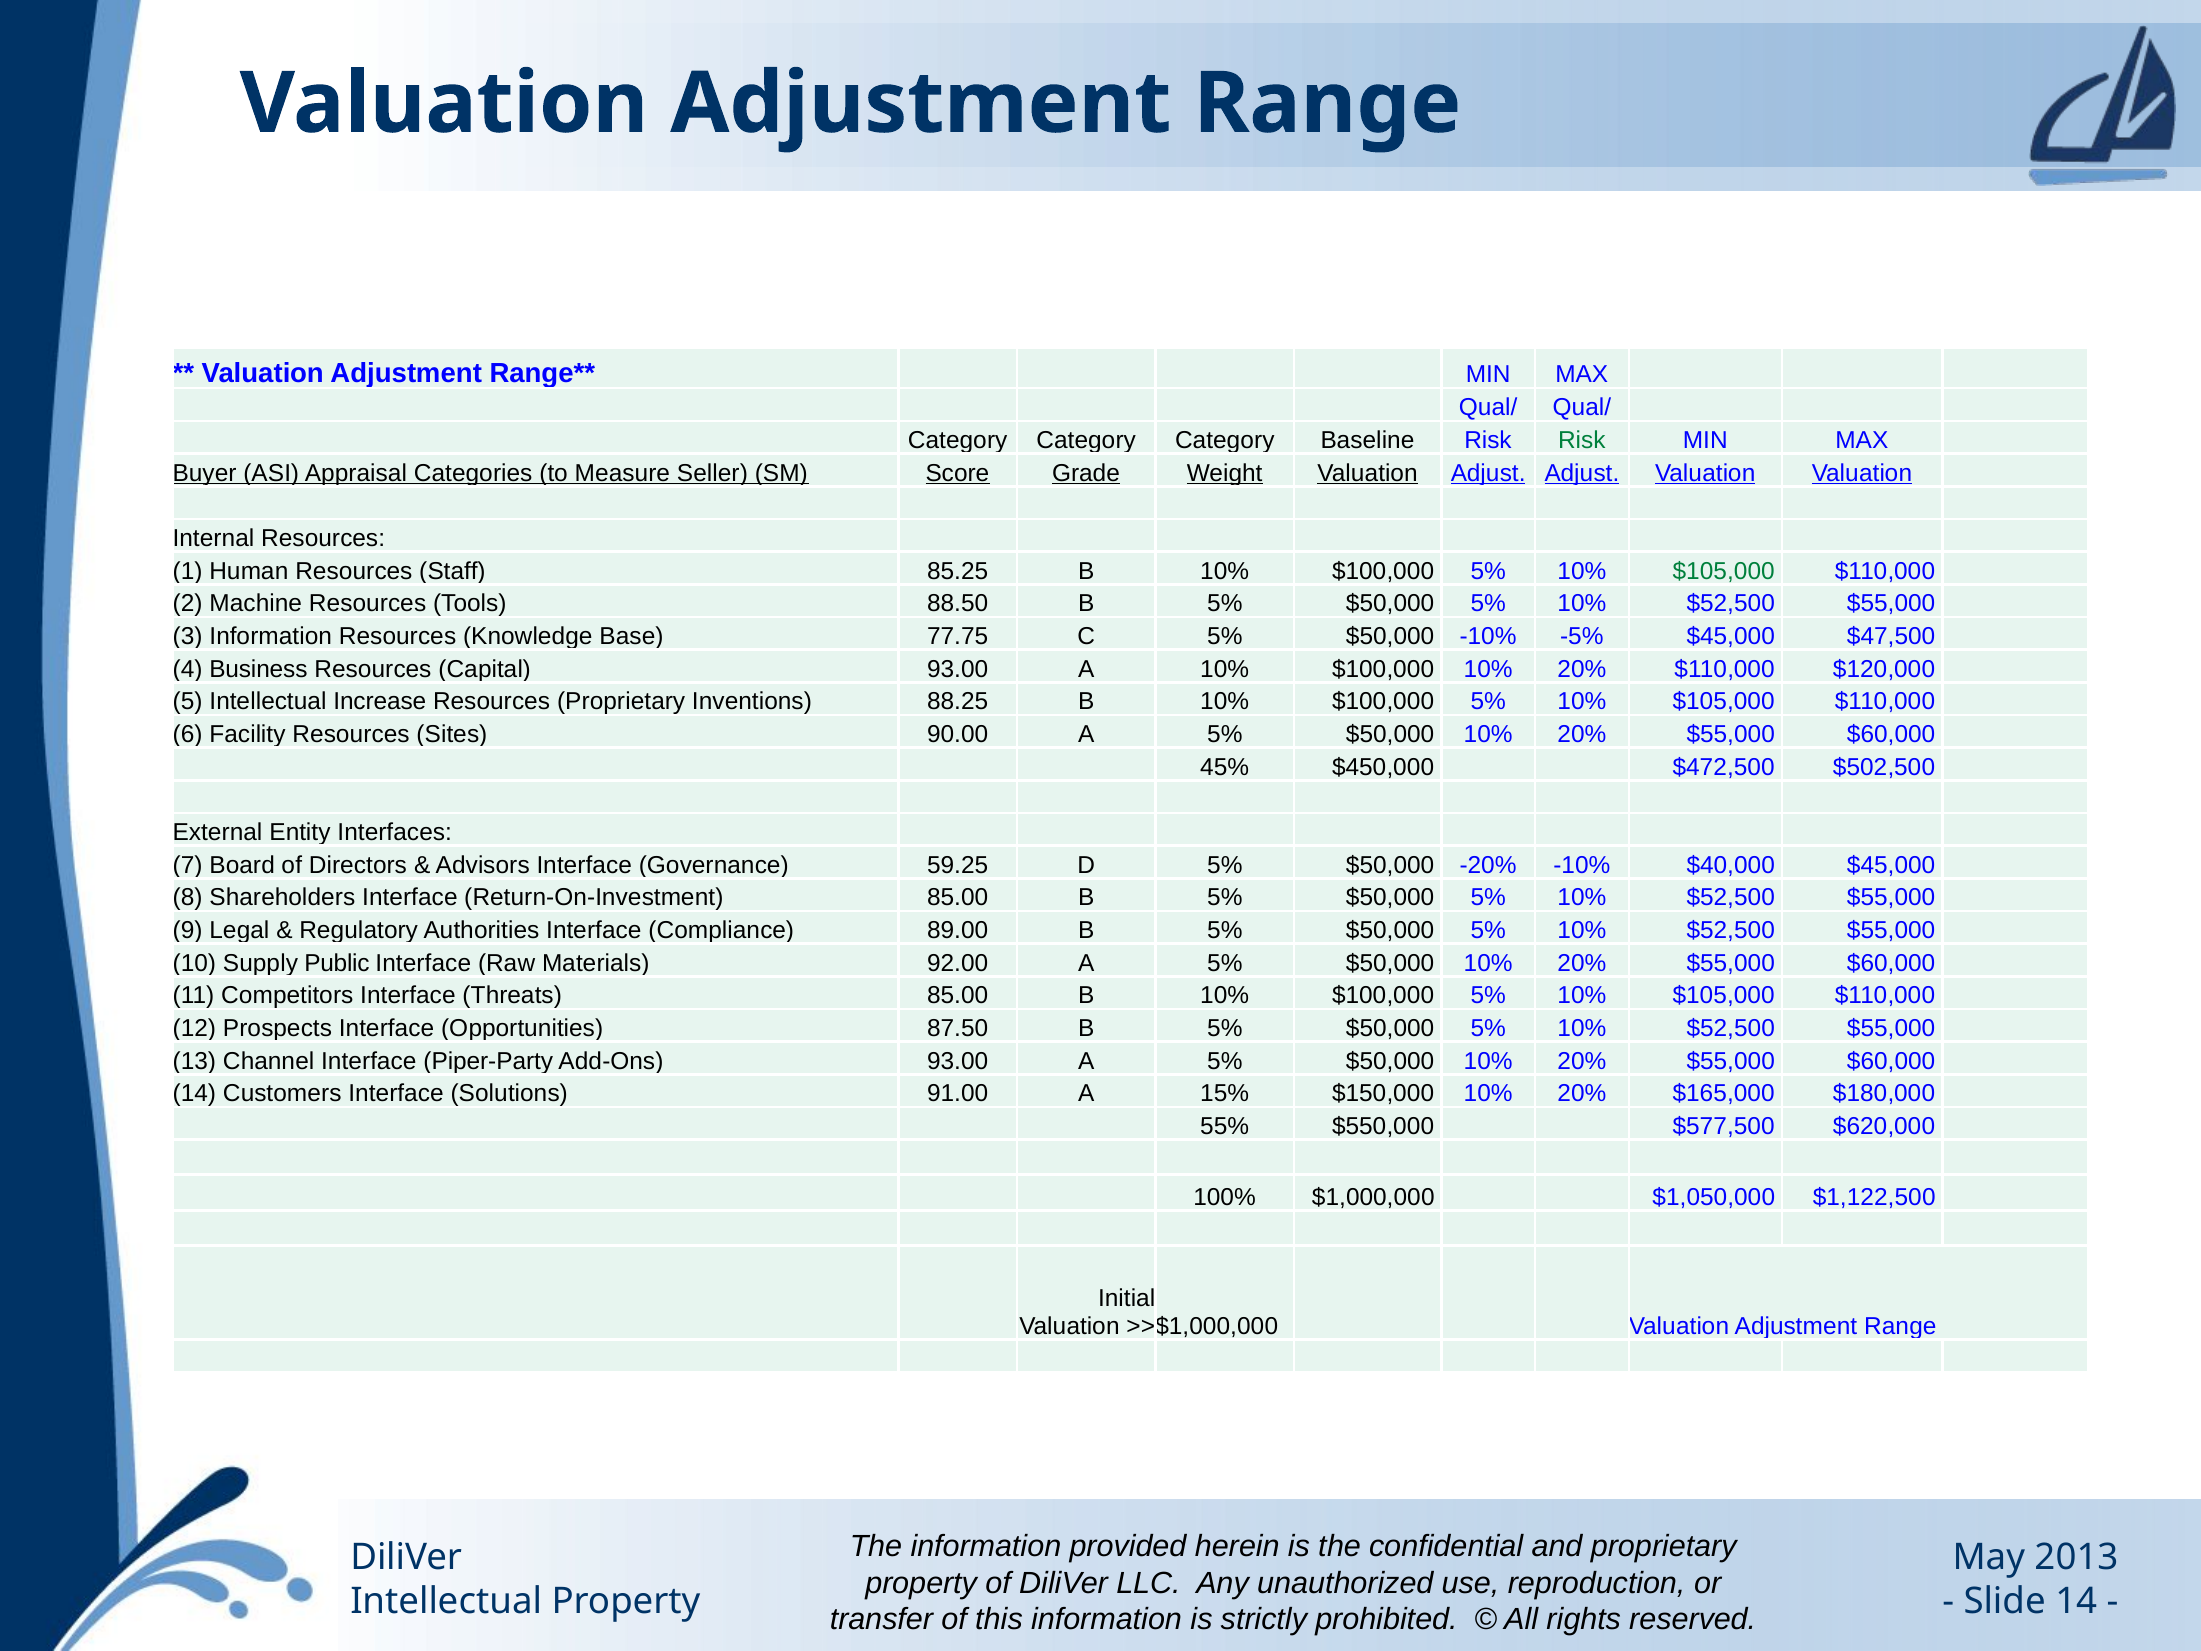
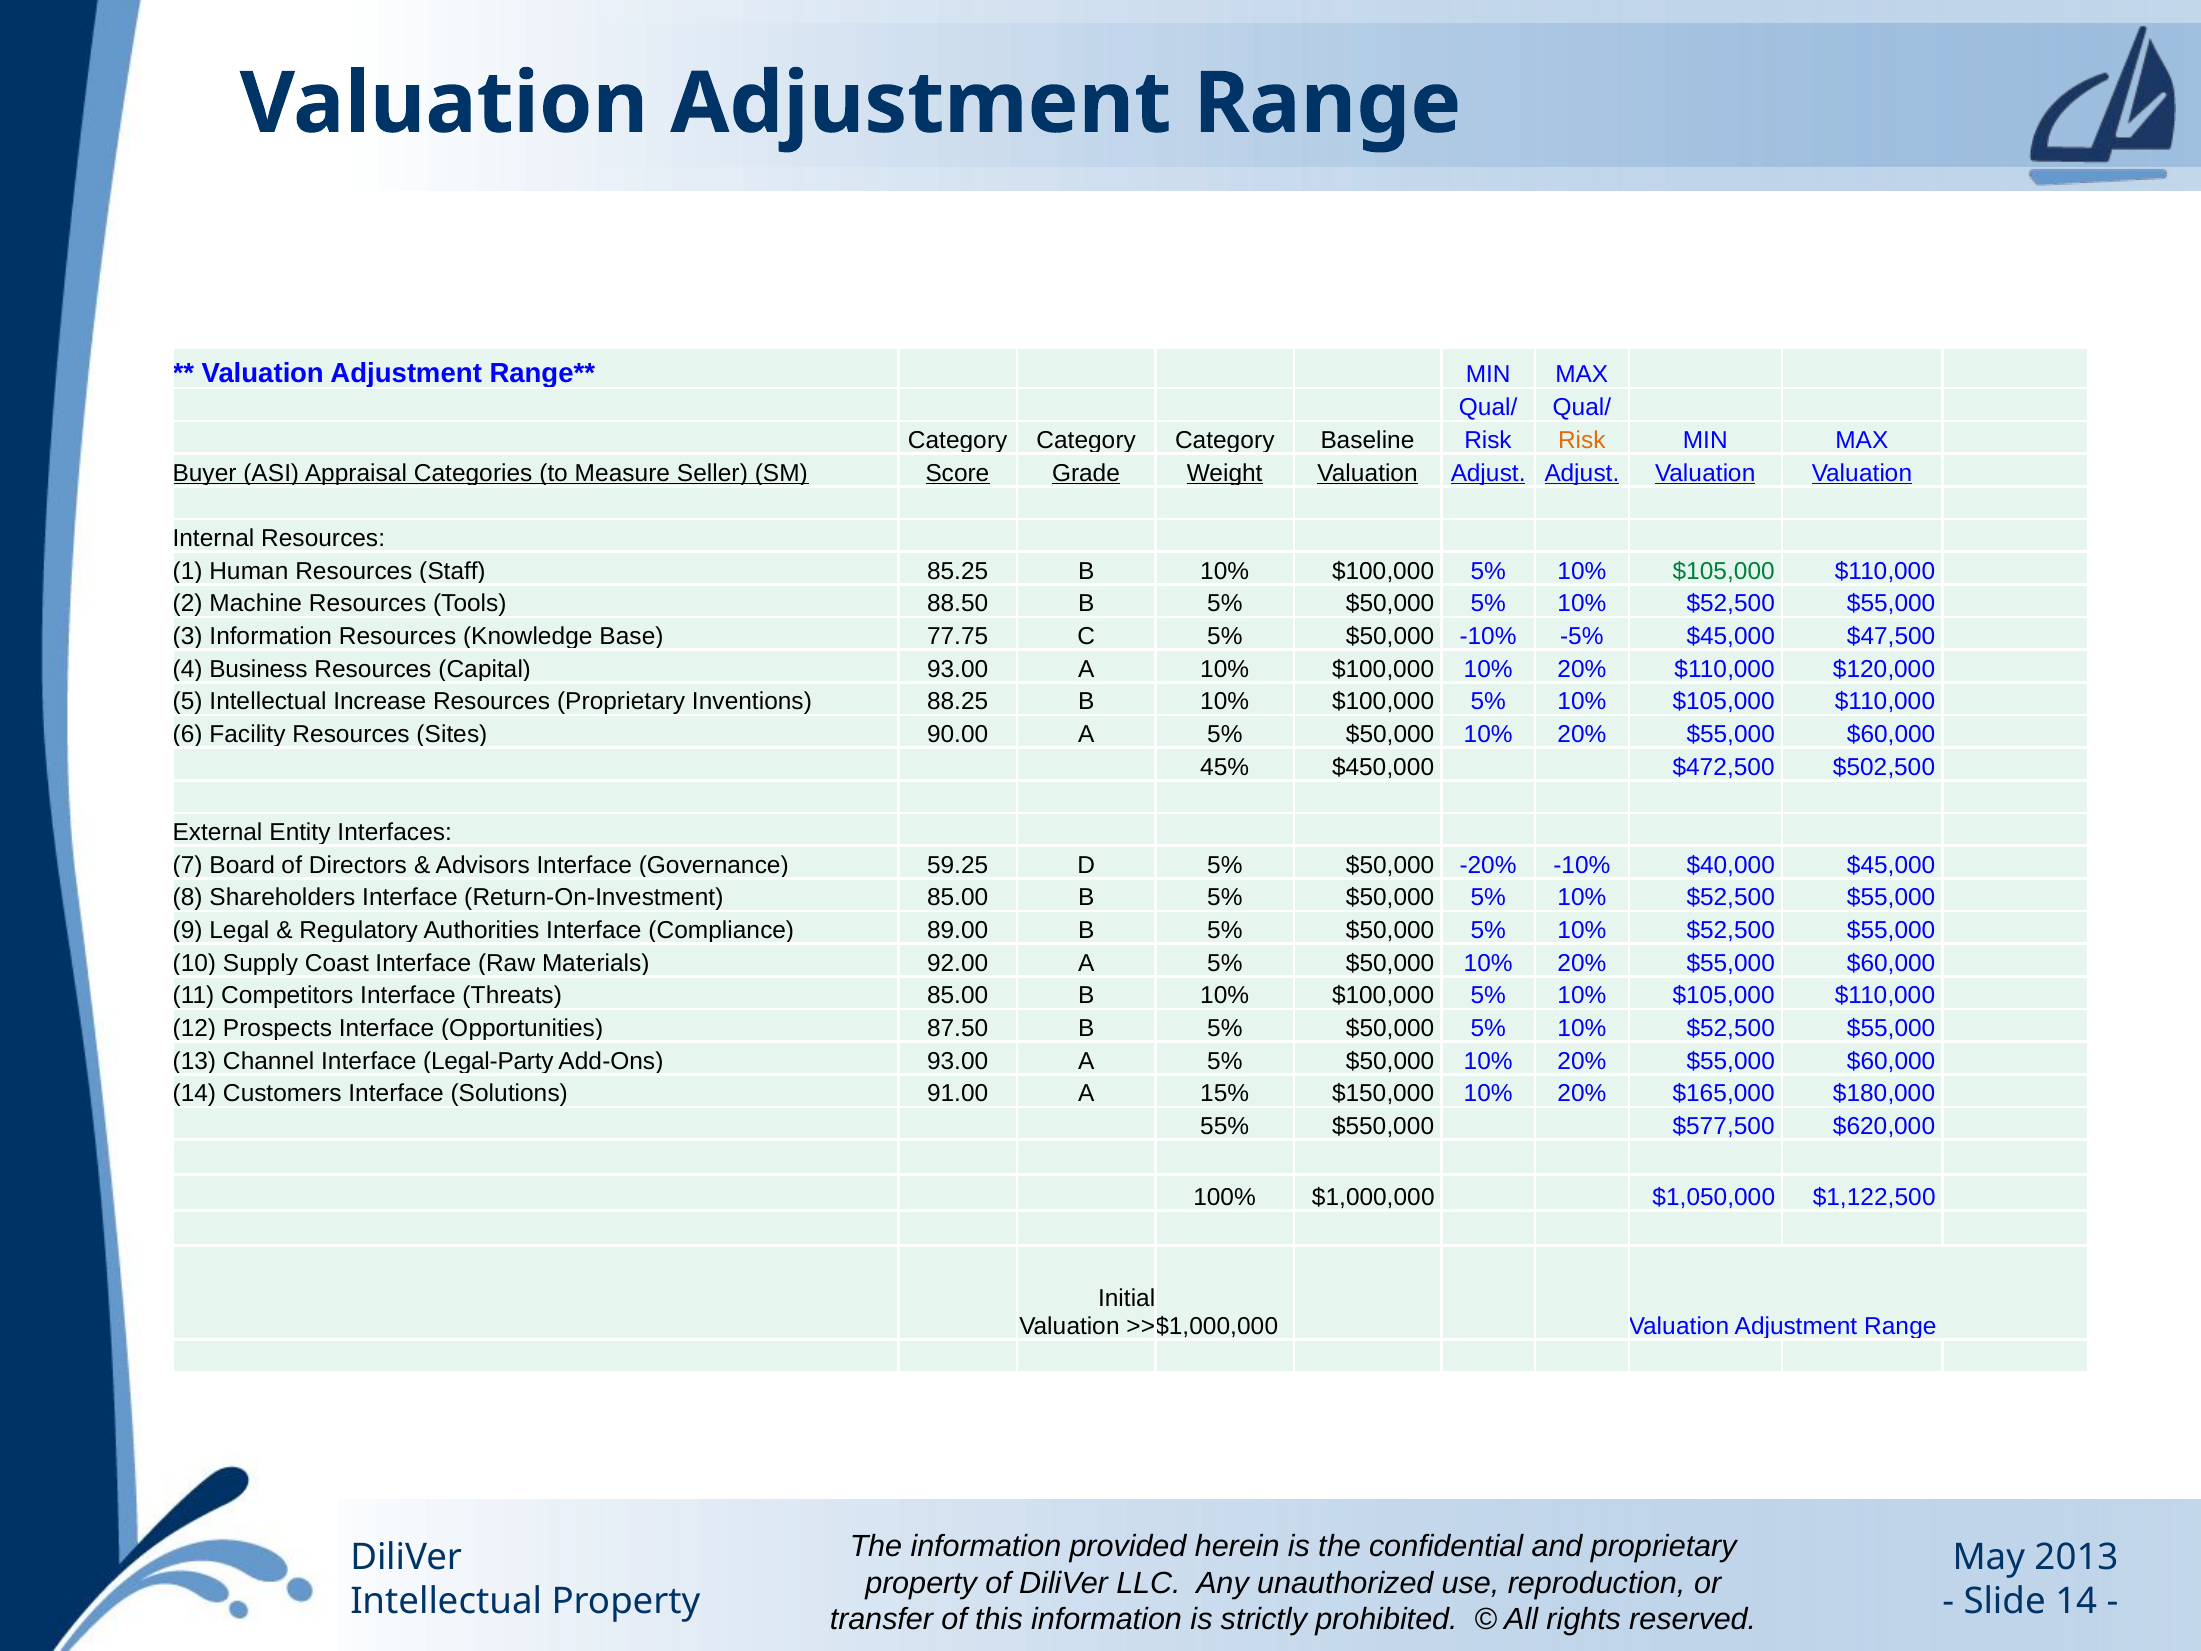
Risk at (1582, 440) colour: green -> orange
Public: Public -> Coast
Piper-Party: Piper-Party -> Legal-Party
